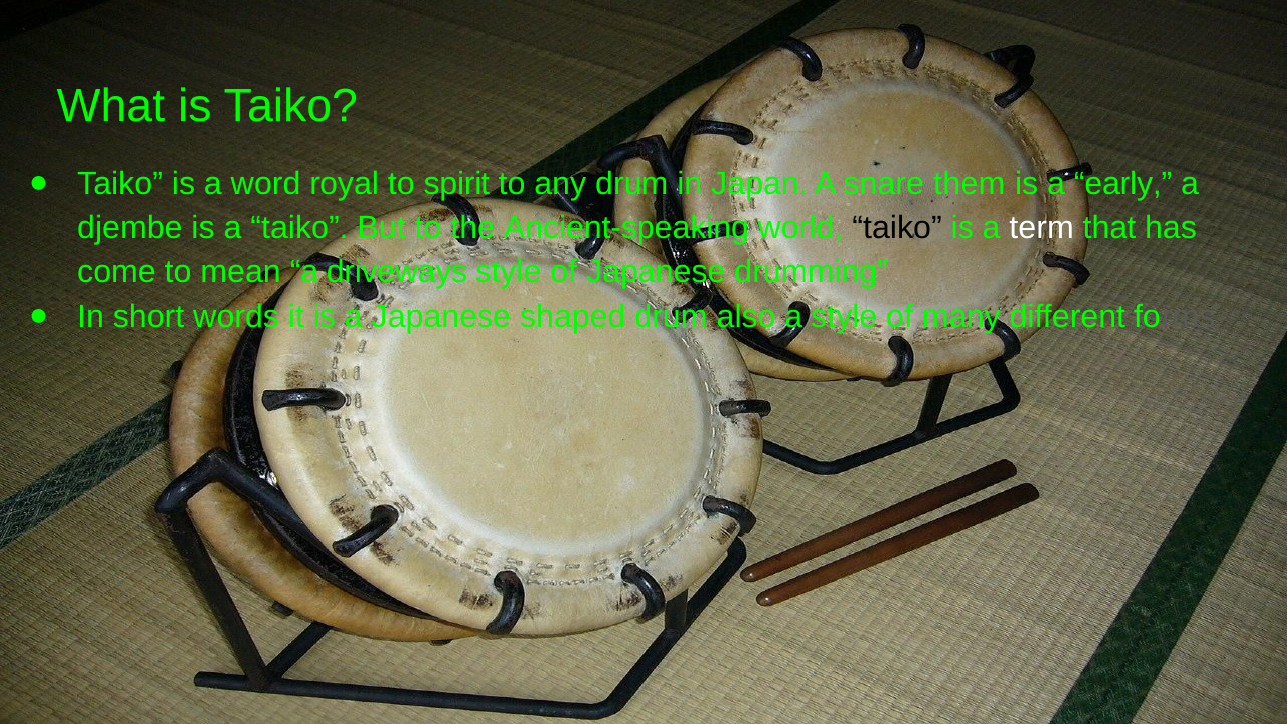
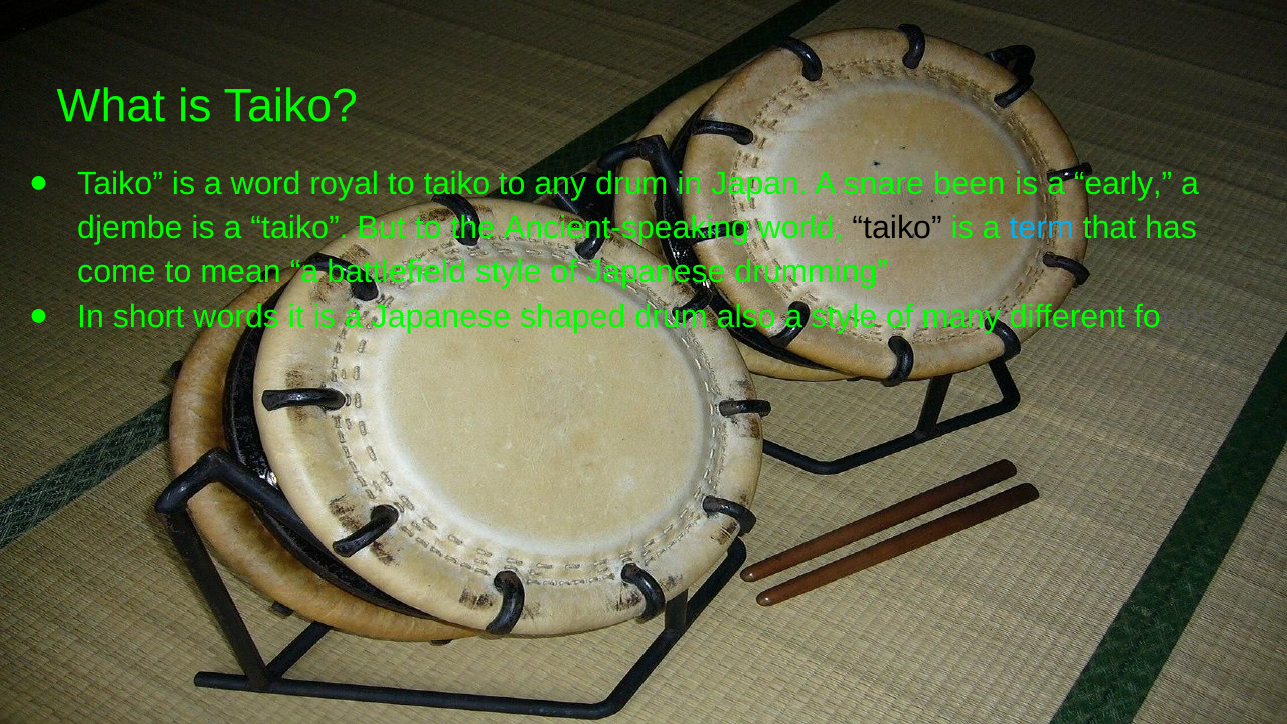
to spirit: spirit -> taiko
them: them -> been
term colour: white -> light blue
driveways: driveways -> battlefield
